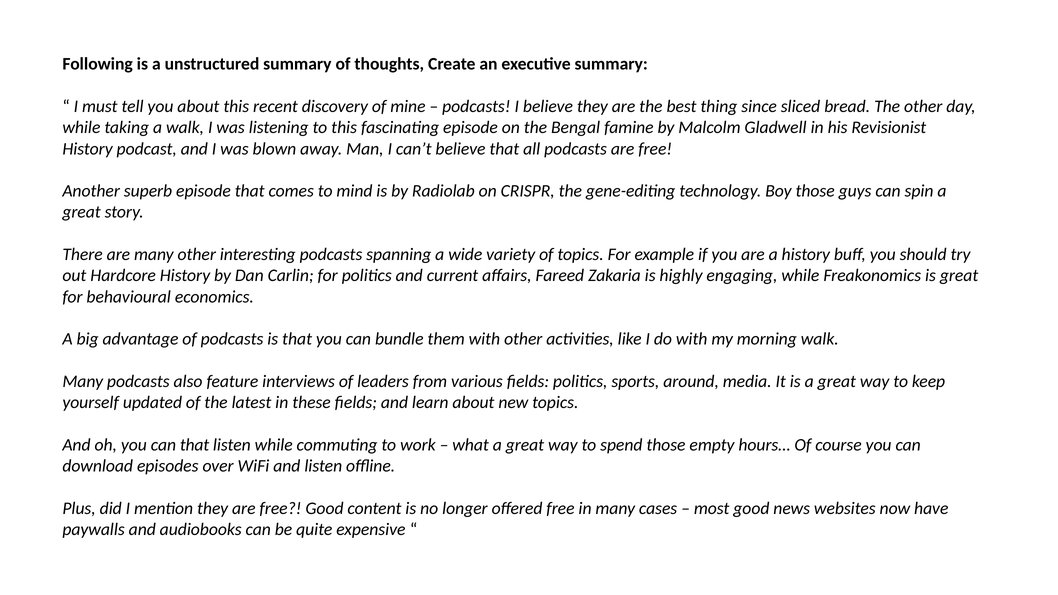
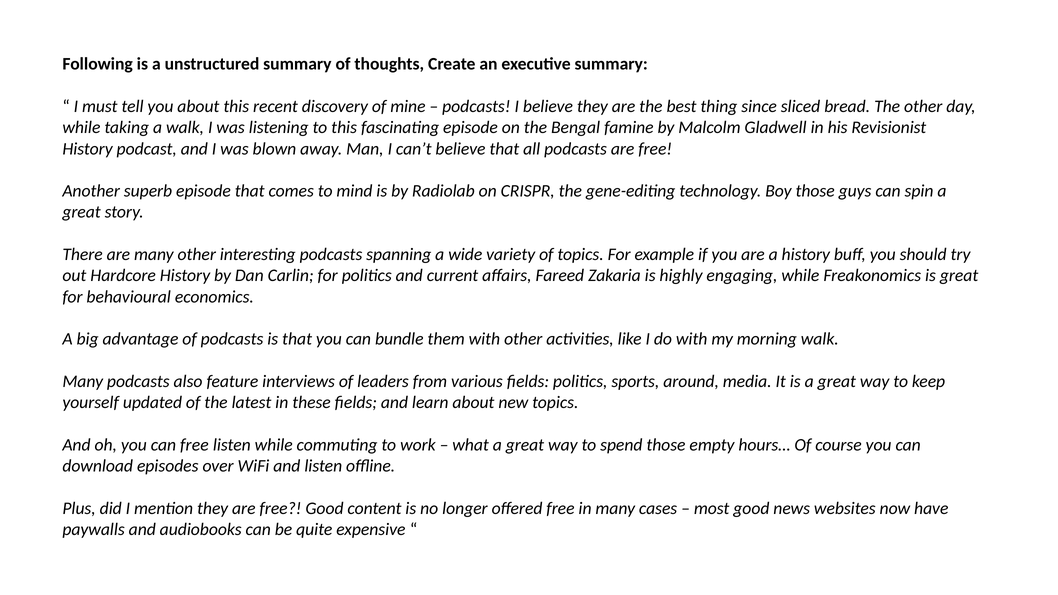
can that: that -> free
